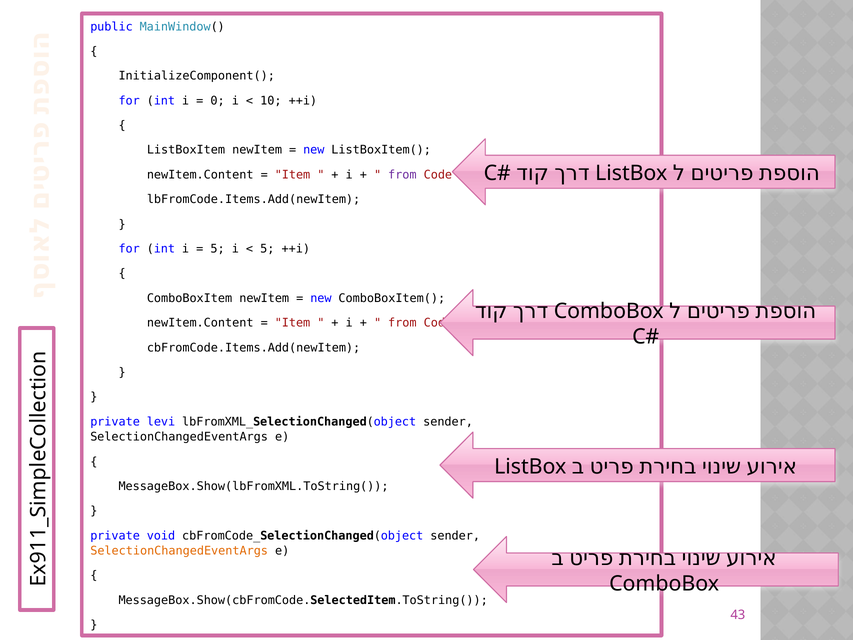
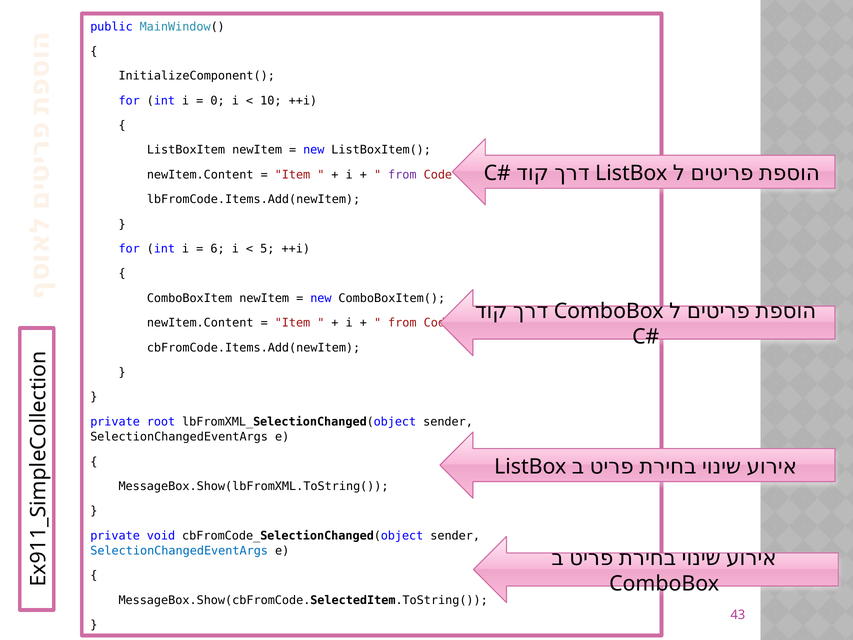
5 at (218, 249): 5 -> 6
levi: levi -> root
SelectionChangedEventArgs at (179, 551) colour: orange -> blue
